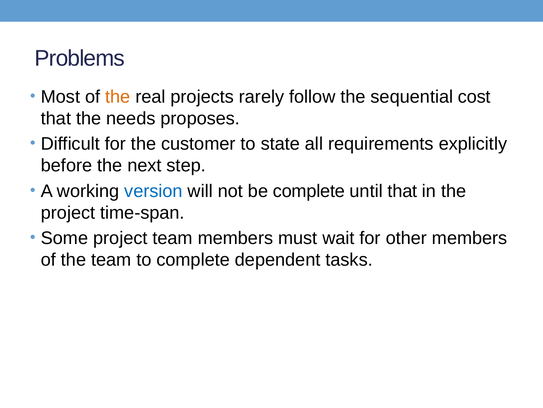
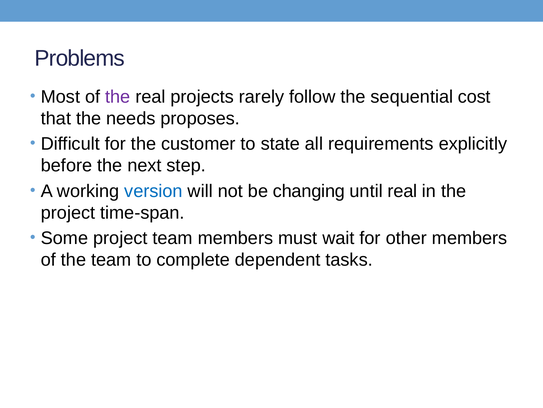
the at (118, 97) colour: orange -> purple
be complete: complete -> changing
until that: that -> real
